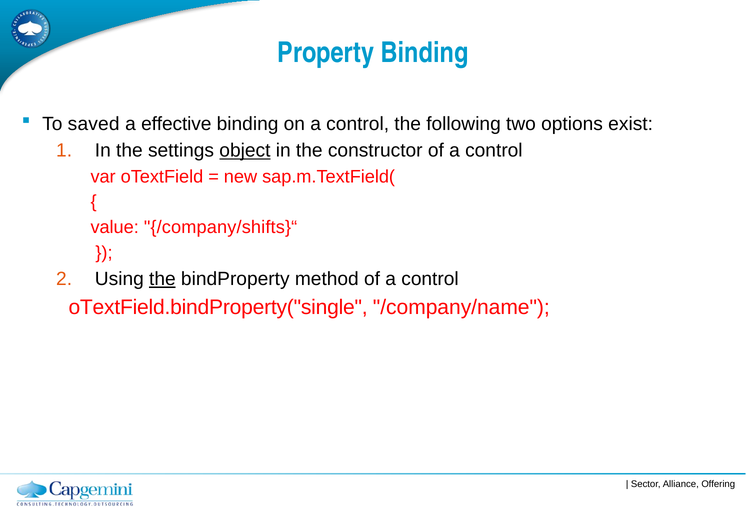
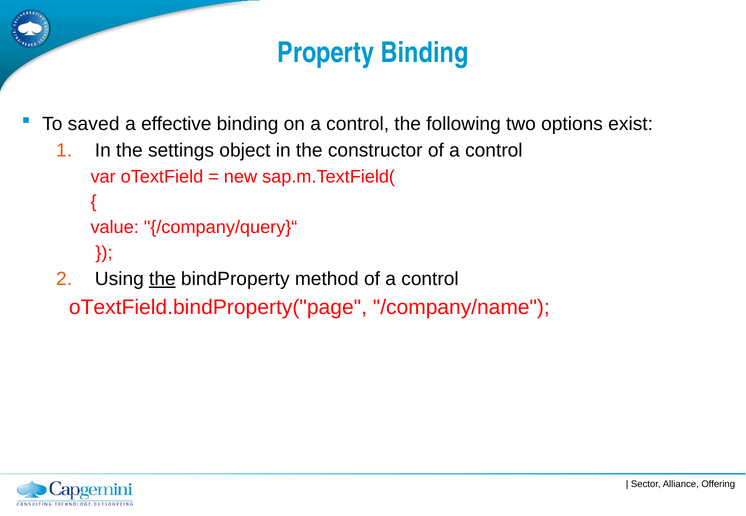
object underline: present -> none
/company/shifts}“: /company/shifts}“ -> /company/query}“
oTextField.bindProperty("single: oTextField.bindProperty("single -> oTextField.bindProperty("page
